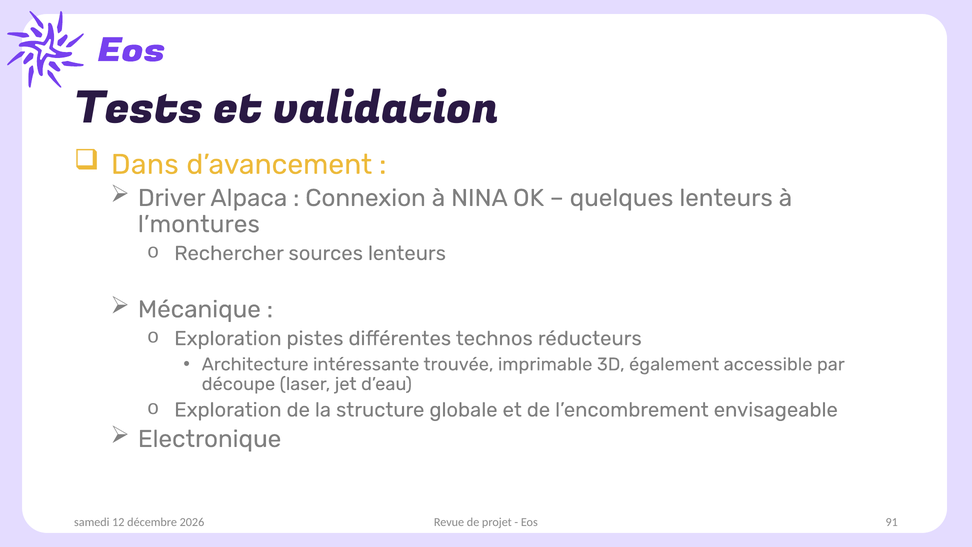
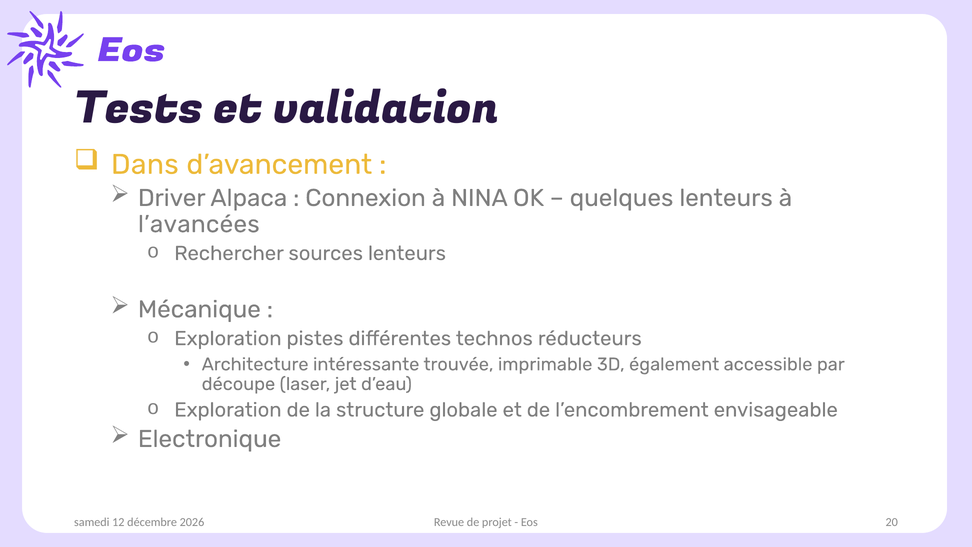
l’montures: l’montures -> l’avancées
91: 91 -> 20
